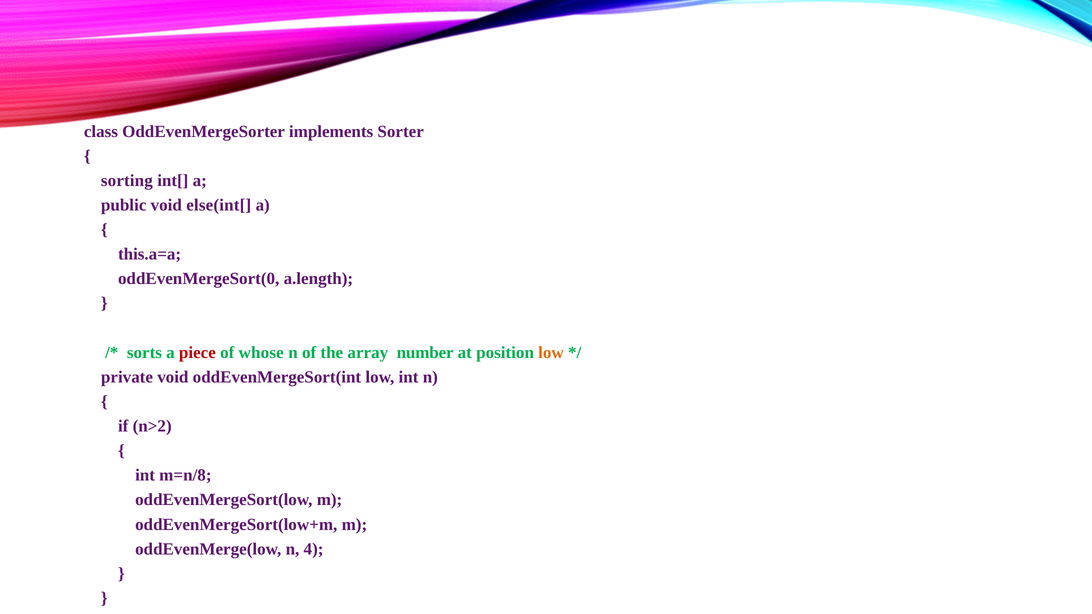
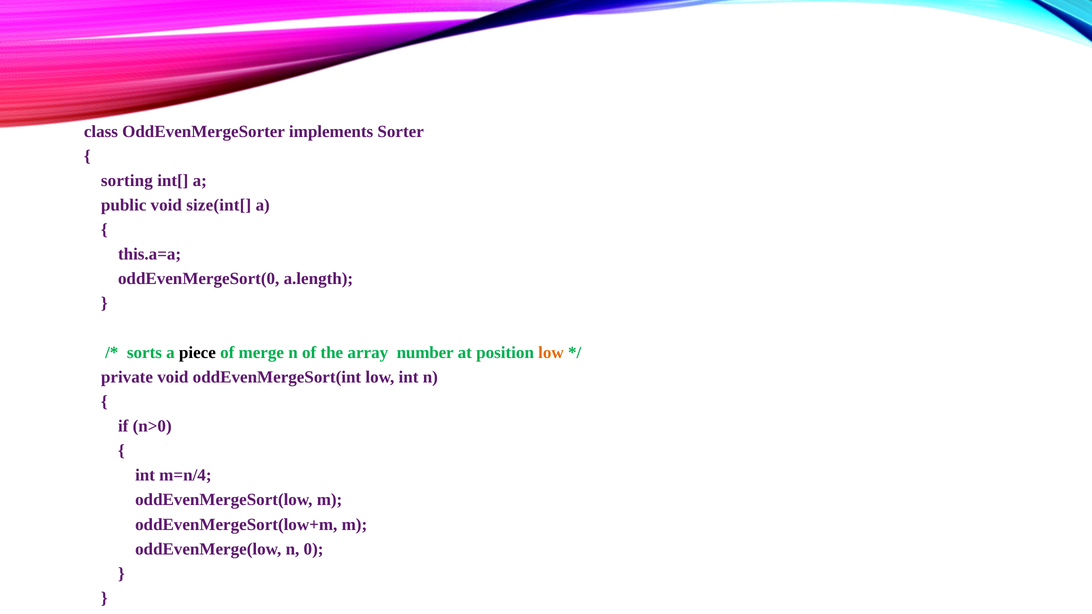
else(int[: else(int[ -> size(int[
piece colour: red -> black
whose: whose -> merge
n>2: n>2 -> n>0
m=n/8: m=n/8 -> m=n/4
4: 4 -> 0
